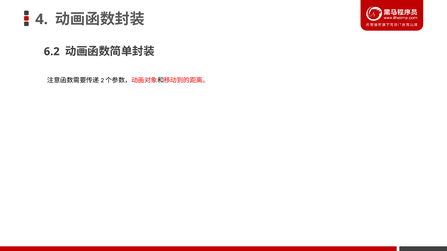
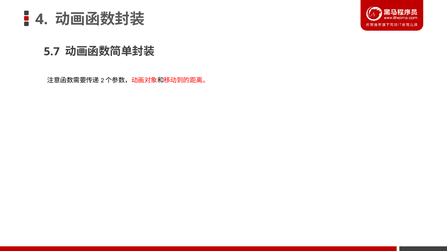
6.2: 6.2 -> 5.7
